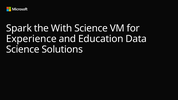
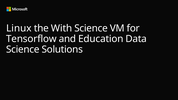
Spark: Spark -> Linux
Experience: Experience -> Tensorflow
